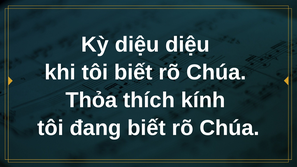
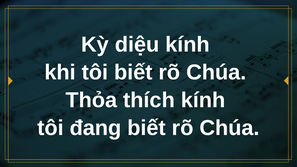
diệu diệu: diệu -> kính
